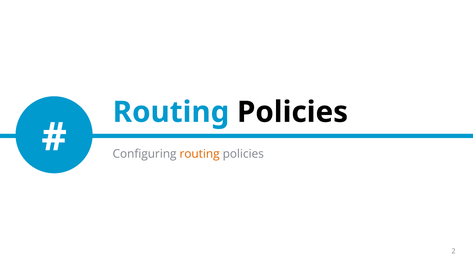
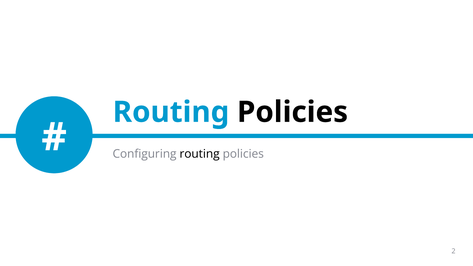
routing at (200, 154) colour: orange -> black
